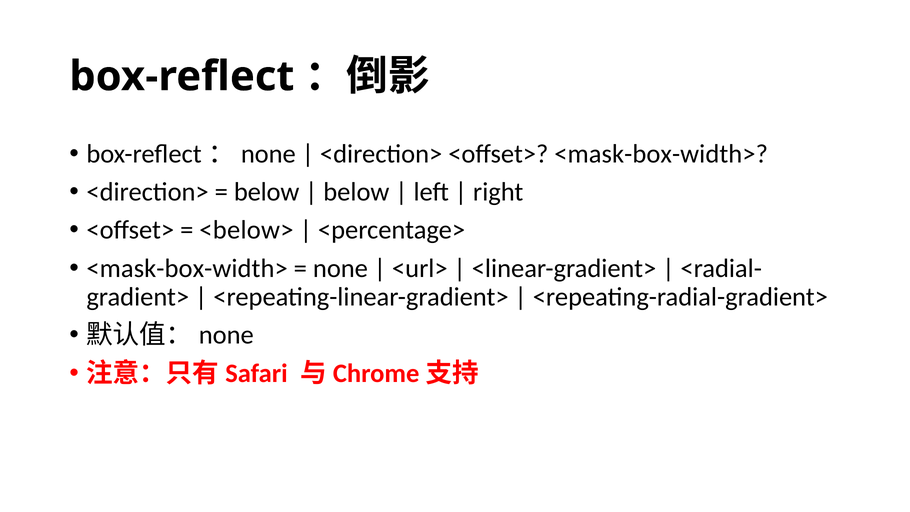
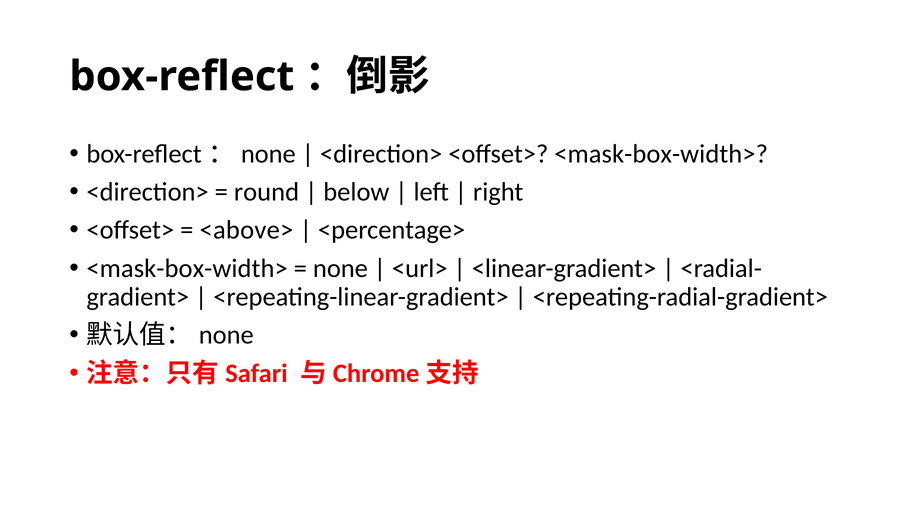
below at (267, 192): below -> round
<below>: <below> -> <above>
